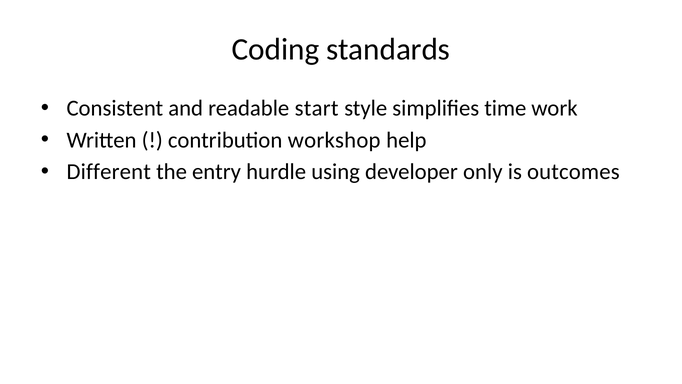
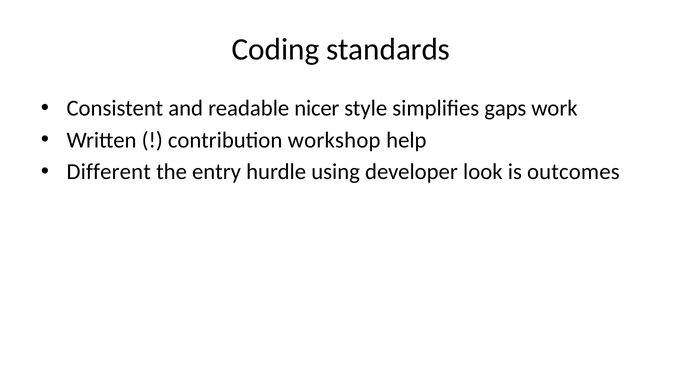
start: start -> nicer
time: time -> gaps
only: only -> look
